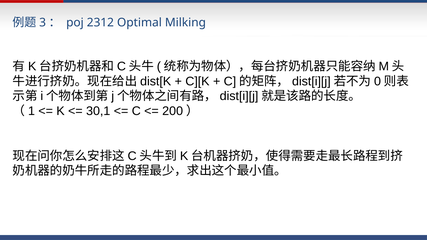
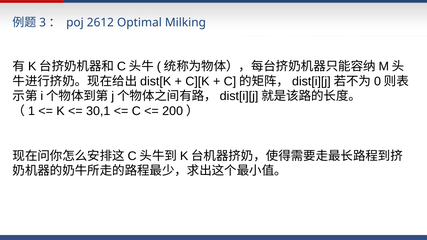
2312: 2312 -> 2612
